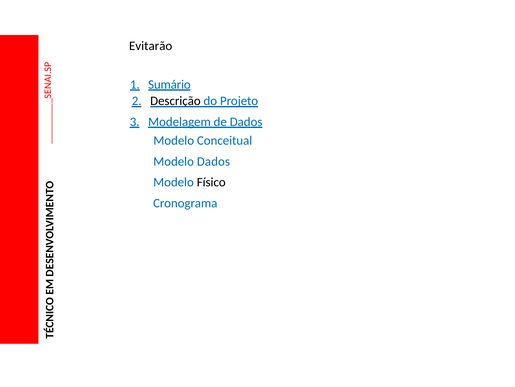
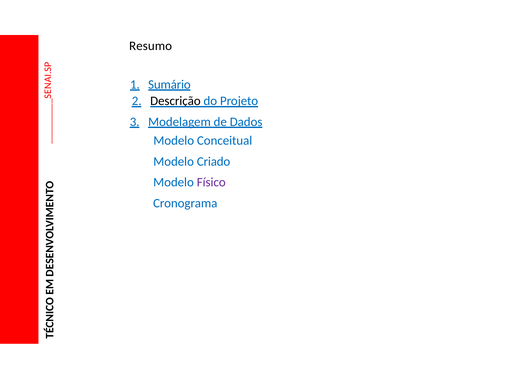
Evitarão: Evitarão -> Resumo
Modelo Dados: Dados -> Criado
Físico colour: black -> purple
